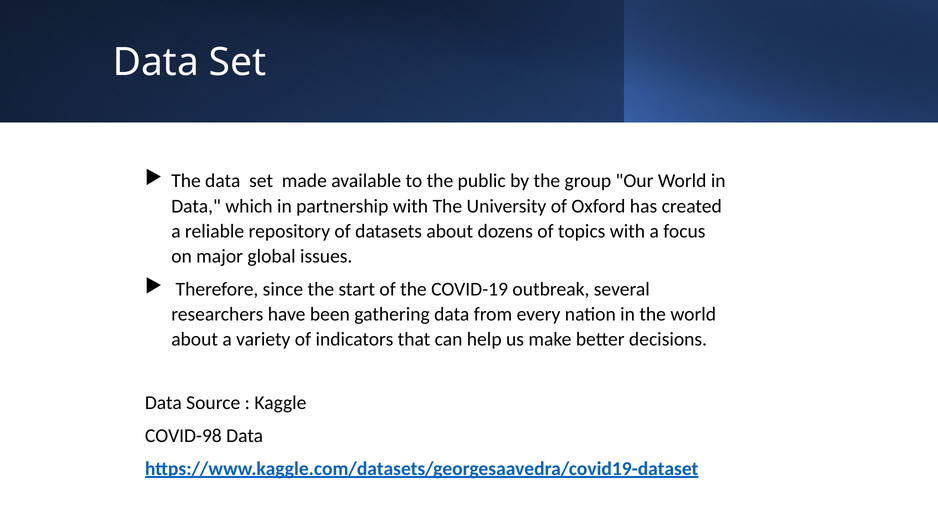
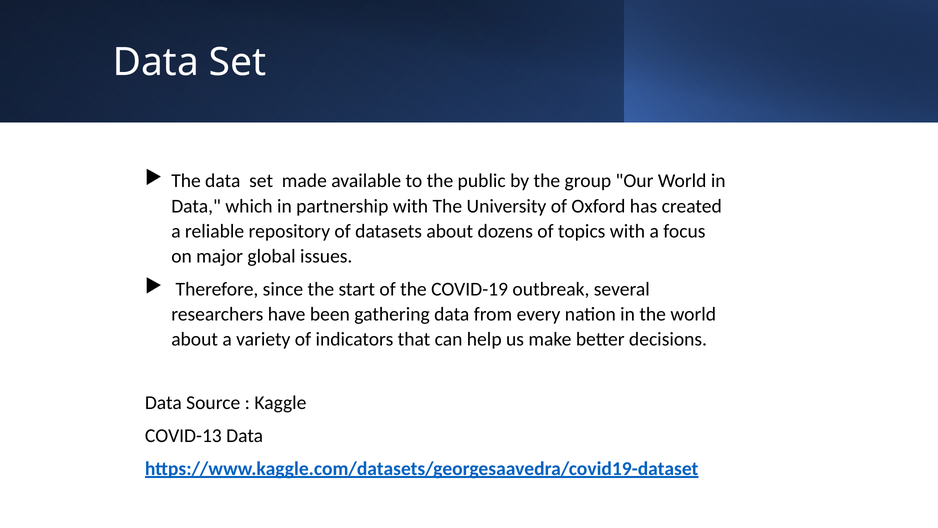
COVID-98: COVID-98 -> COVID-13
